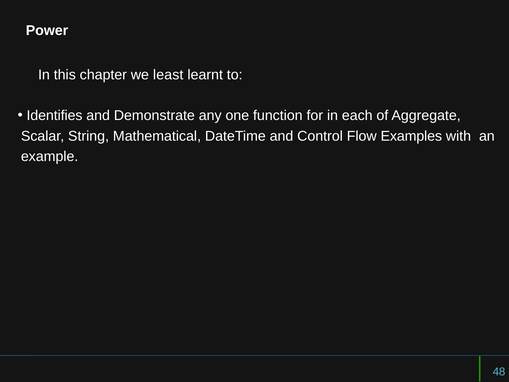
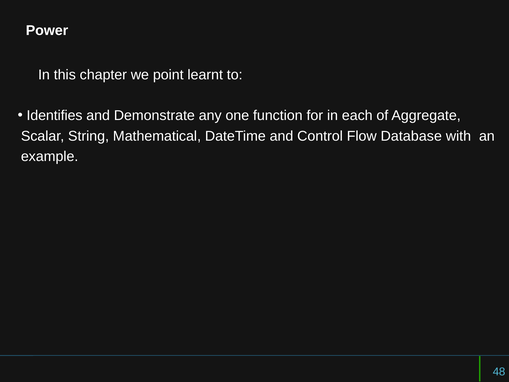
least: least -> point
Examples: Examples -> Database
